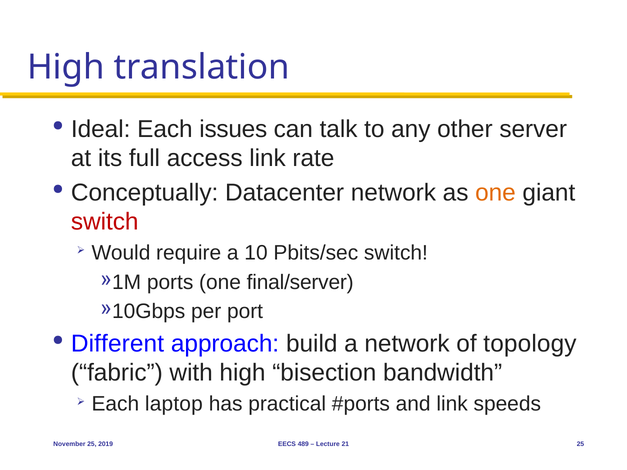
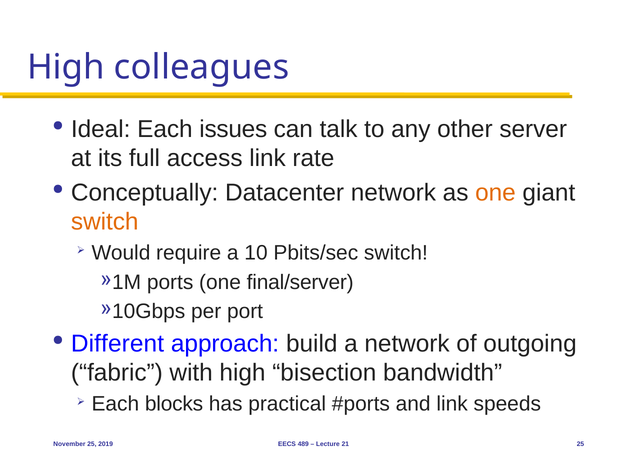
translation: translation -> colleagues
switch at (105, 222) colour: red -> orange
topology: topology -> outgoing
laptop: laptop -> blocks
